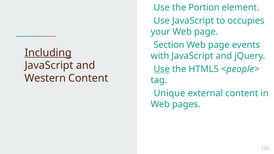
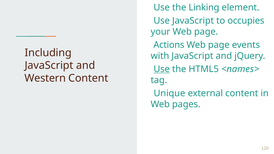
Portion: Portion -> Linking
Section: Section -> Actions
Including underline: present -> none
<people>: <people> -> <names>
